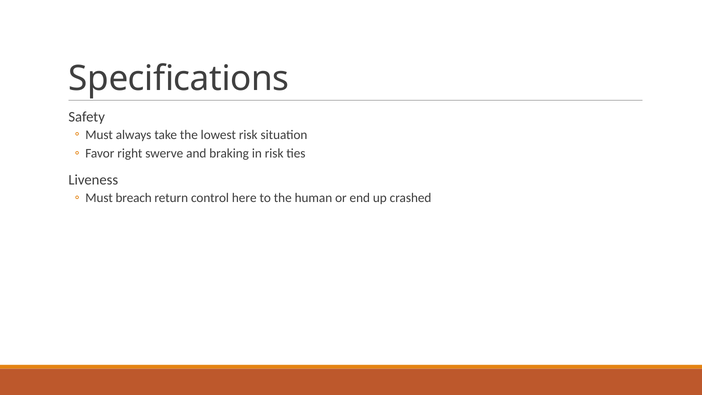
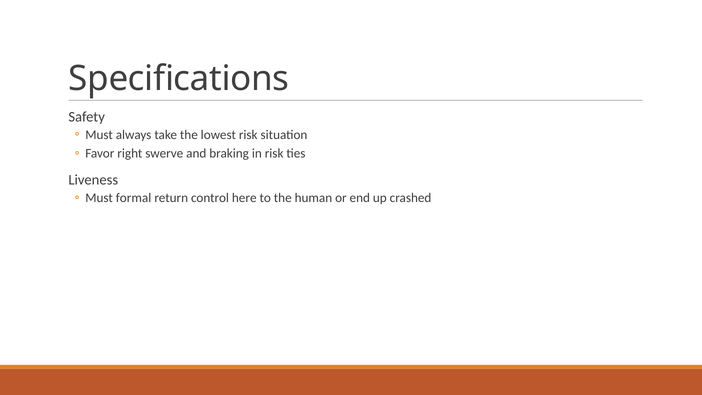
breach: breach -> formal
